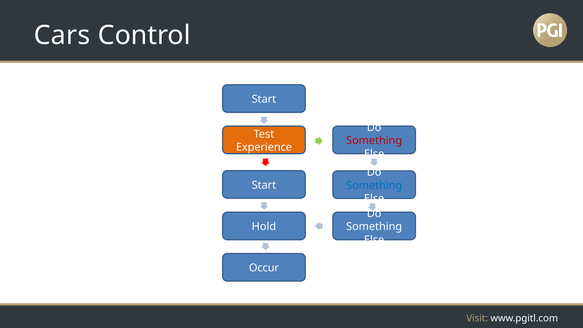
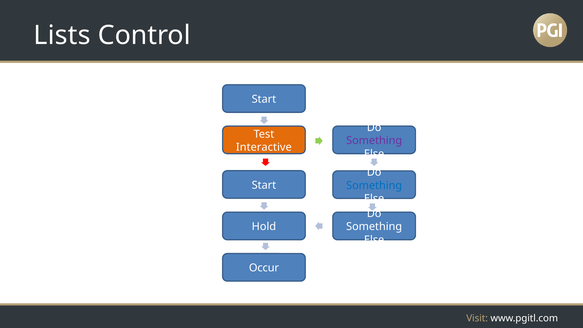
Cars: Cars -> Lists
Something at (374, 141) colour: red -> purple
Experience: Experience -> Interactive
